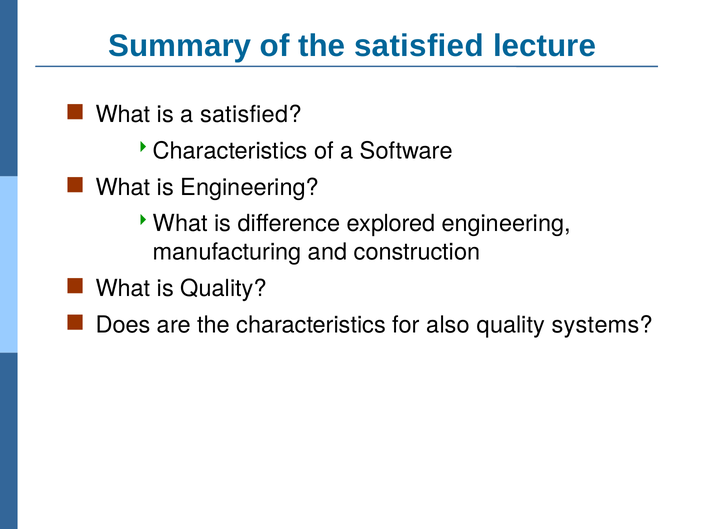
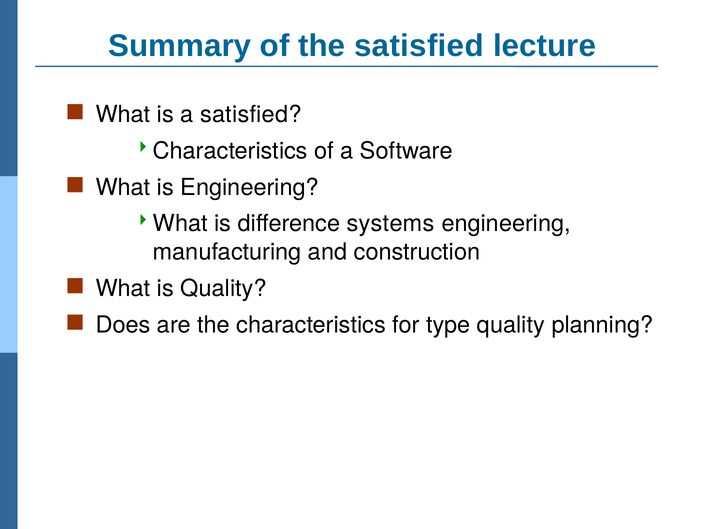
explored: explored -> systems
also: also -> type
systems: systems -> planning
